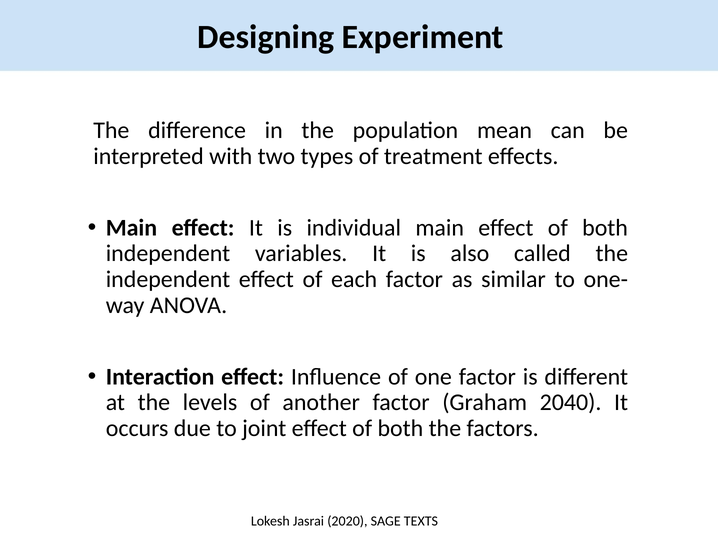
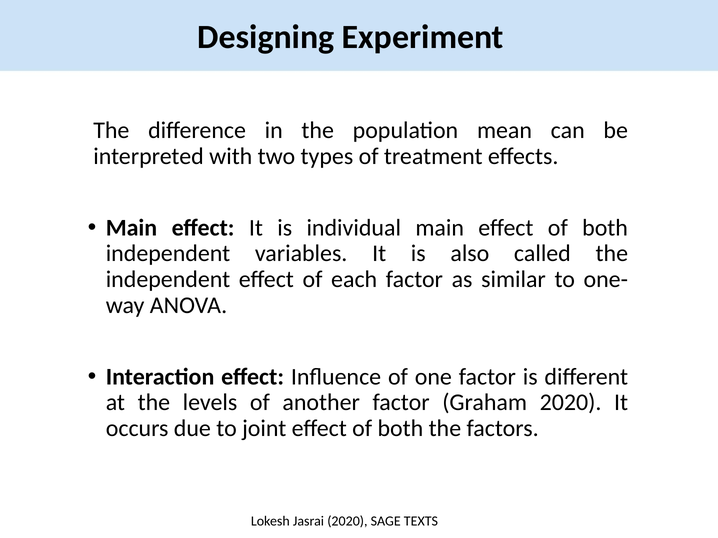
Graham 2040: 2040 -> 2020
